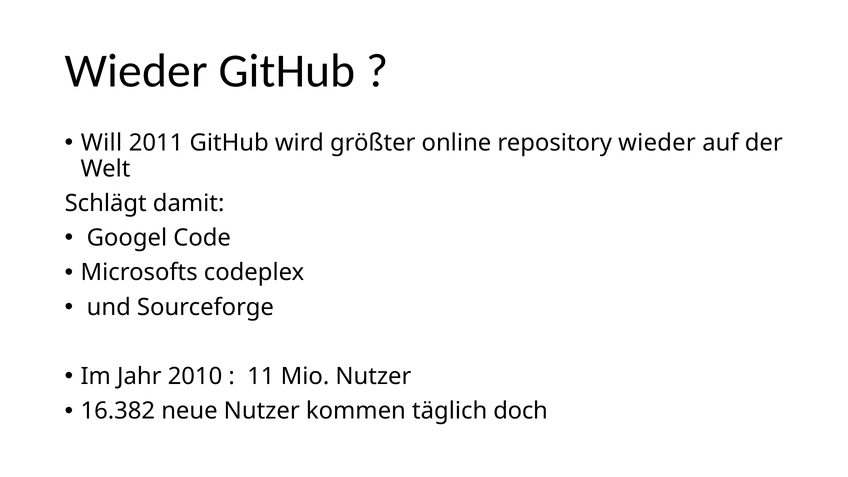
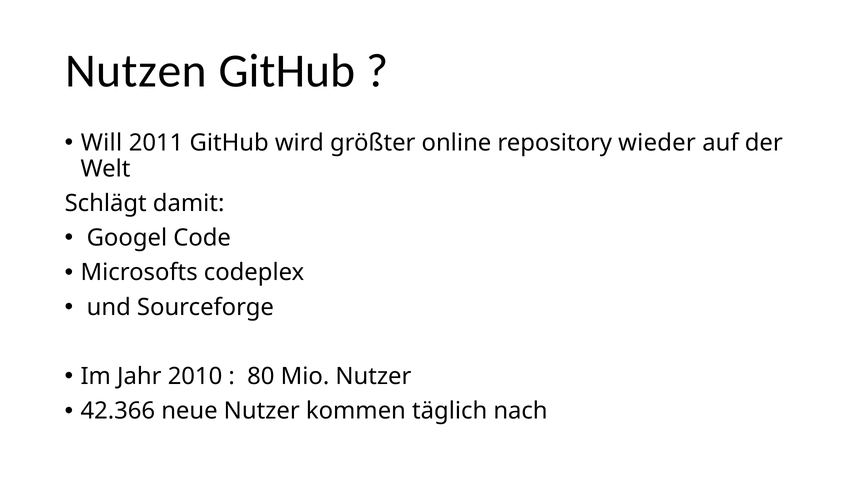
Wieder at (136, 71): Wieder -> Nutzen
11: 11 -> 80
16.382: 16.382 -> 42.366
doch: doch -> nach
